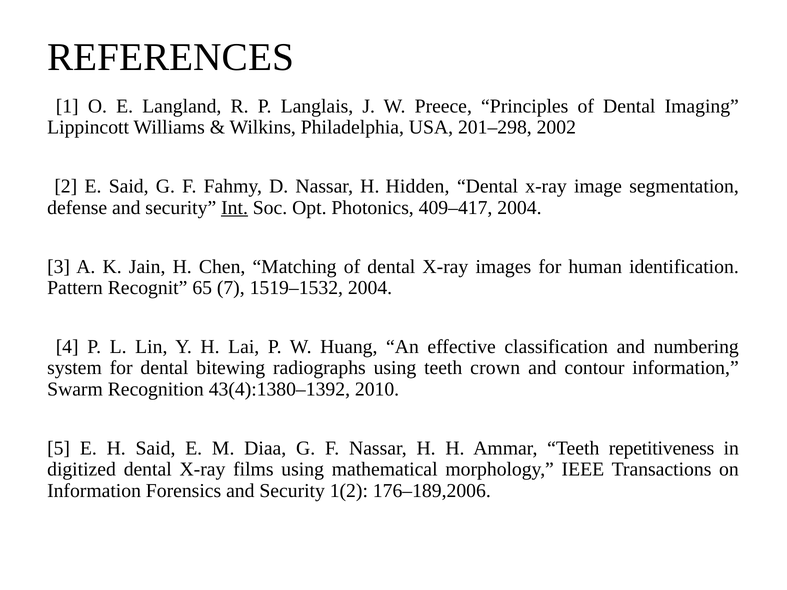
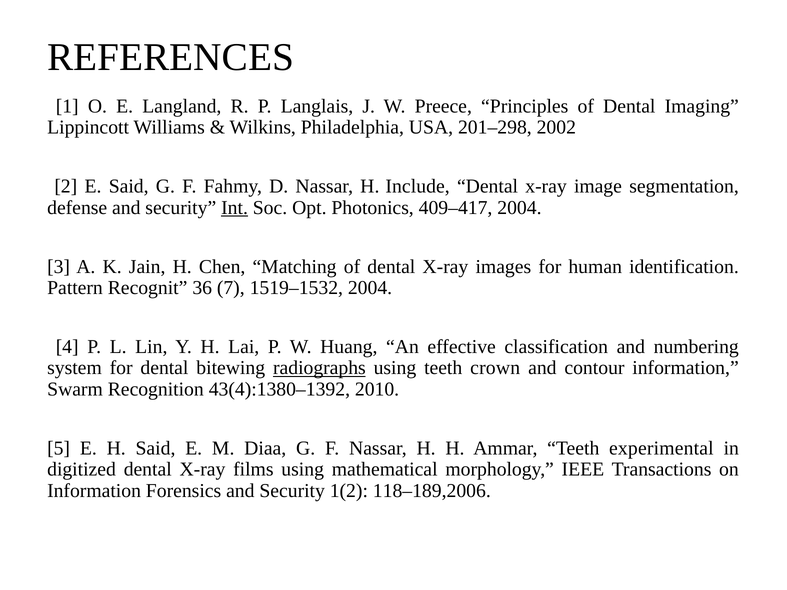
Hidden: Hidden -> Include
65: 65 -> 36
radiographs underline: none -> present
repetitiveness: repetitiveness -> experimental
176–189,2006: 176–189,2006 -> 118–189,2006
